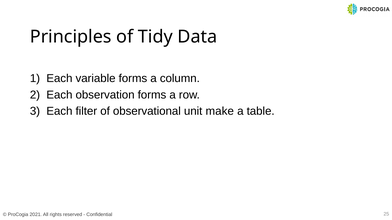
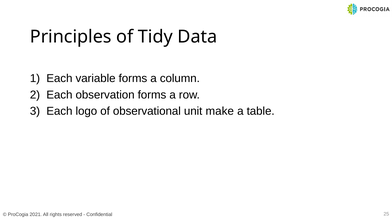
filter: filter -> logo
